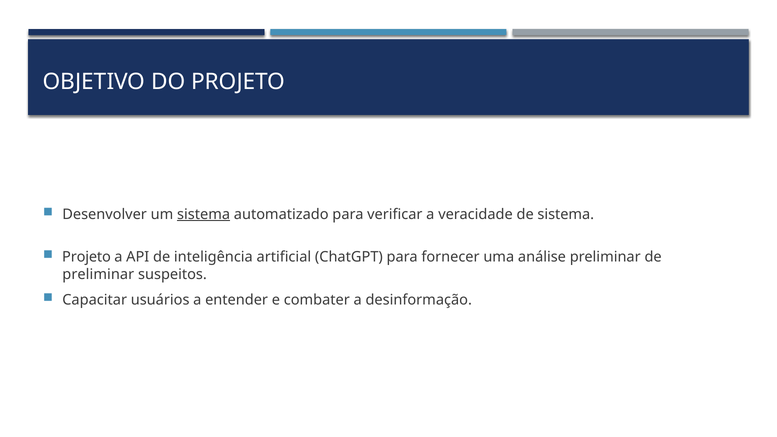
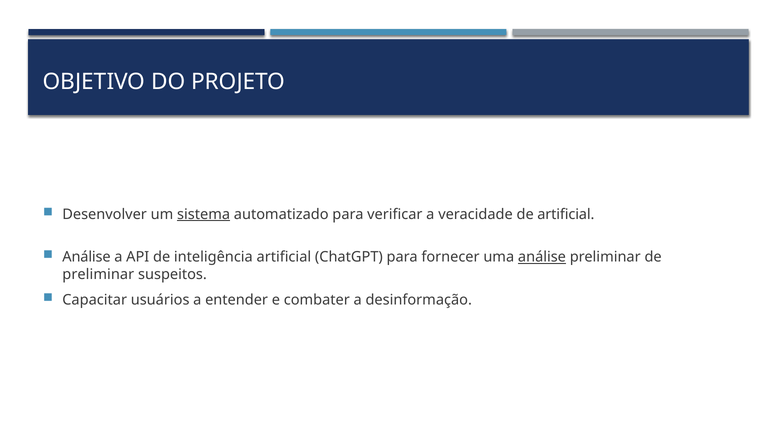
de sistema: sistema -> artificial
Projeto at (86, 257): Projeto -> Análise
análise at (542, 257) underline: none -> present
